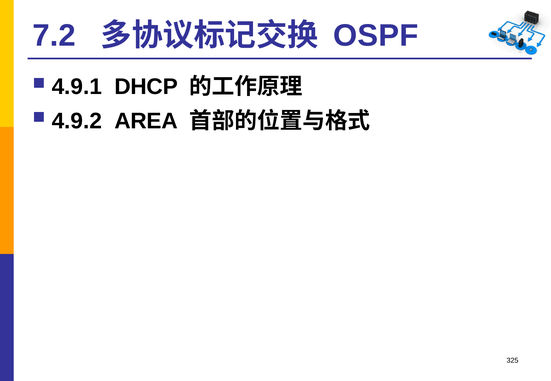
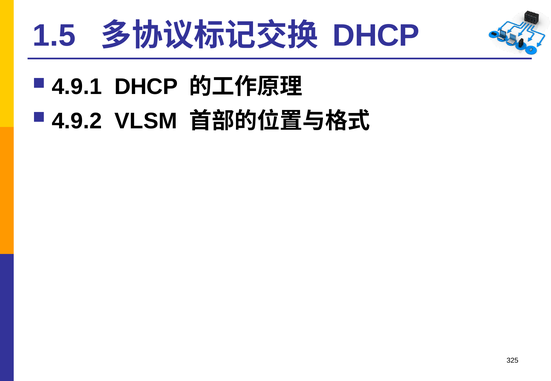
7.2: 7.2 -> 1.5
OSPF at (376, 36): OSPF -> DHCP
AREA: AREA -> VLSM
